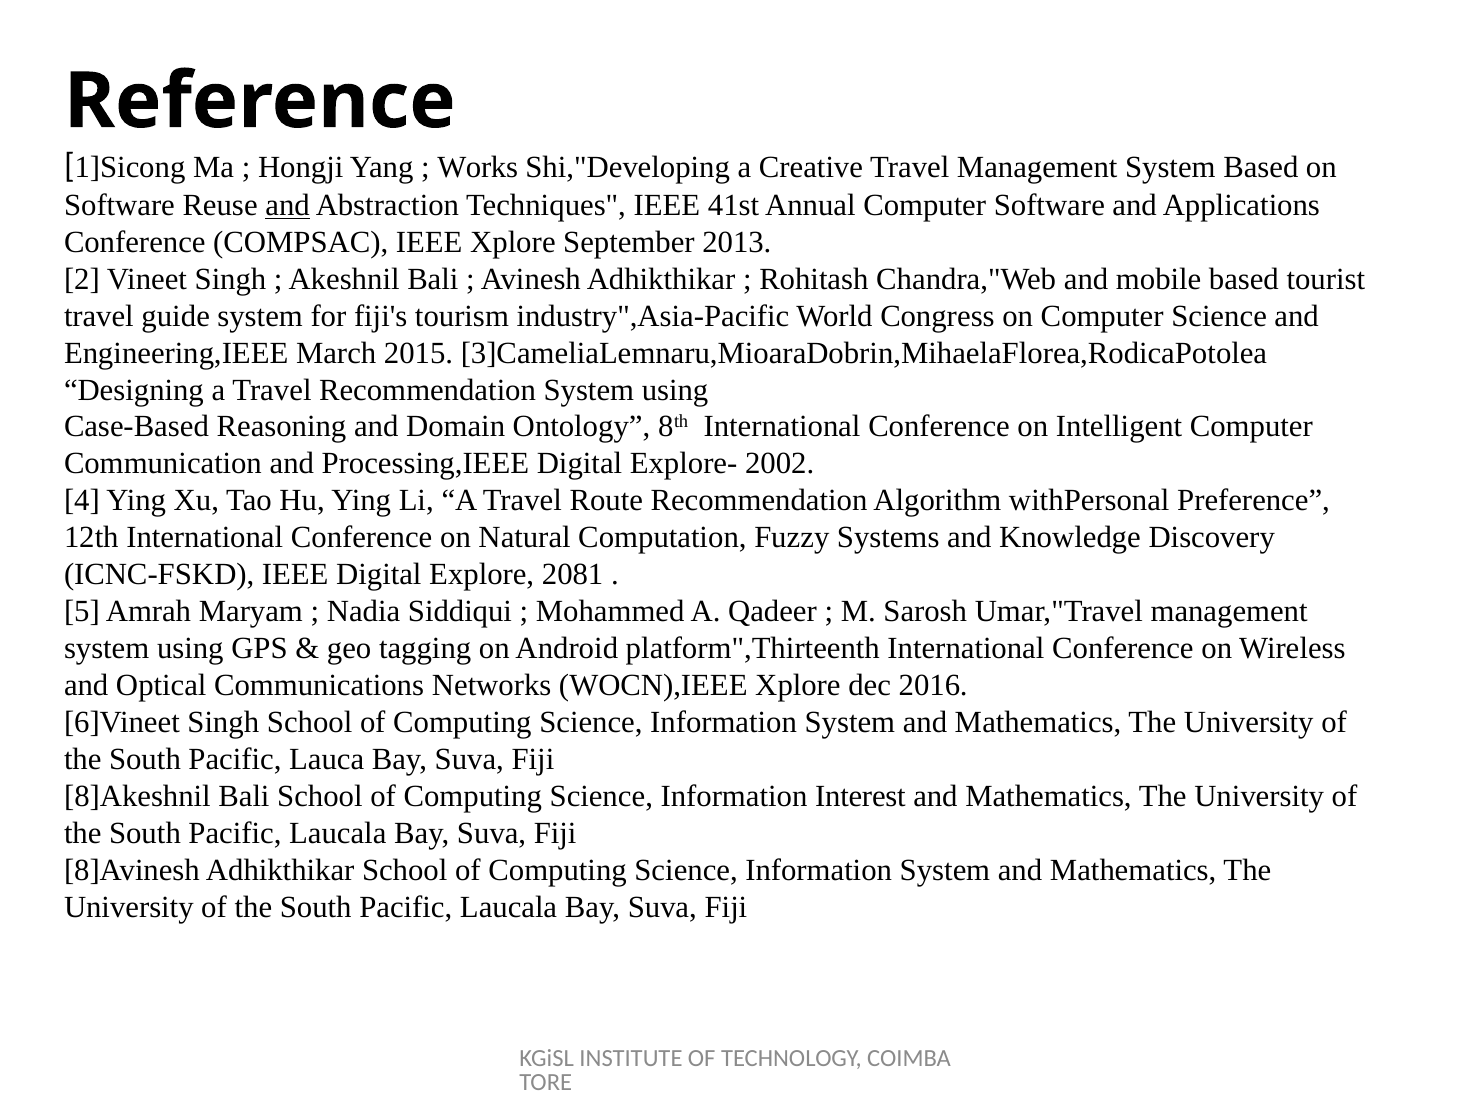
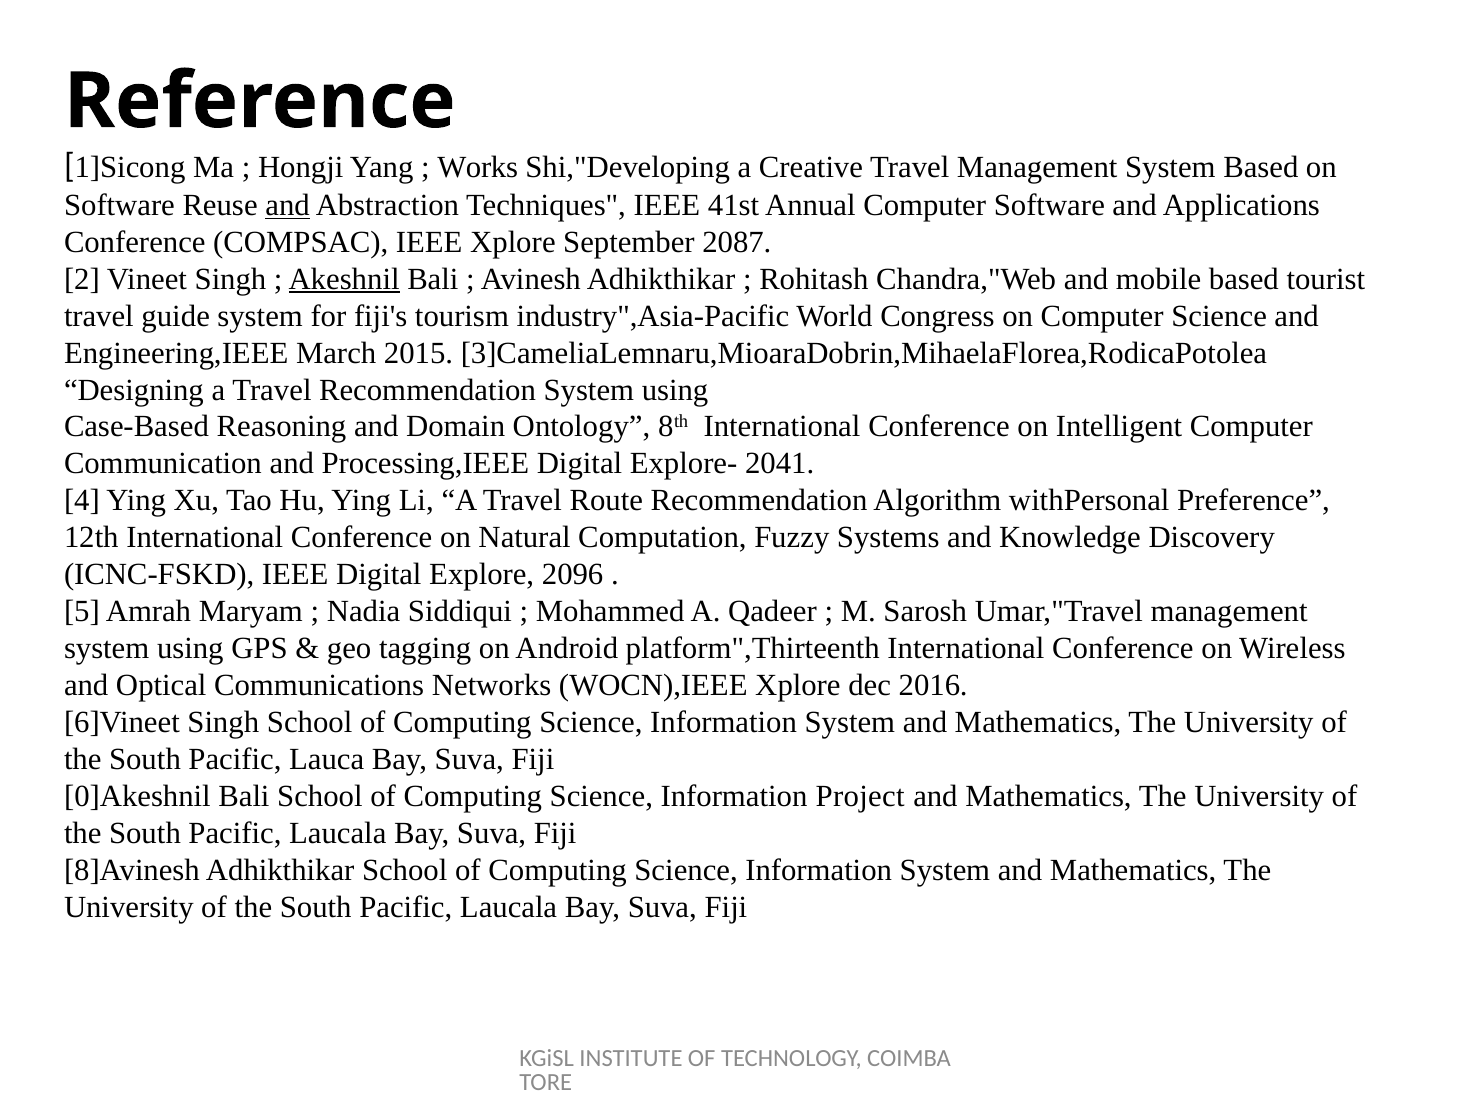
2013: 2013 -> 2087
Akeshnil underline: none -> present
2002: 2002 -> 2041
2081: 2081 -> 2096
8]Akeshnil: 8]Akeshnil -> 0]Akeshnil
Interest: Interest -> Project
